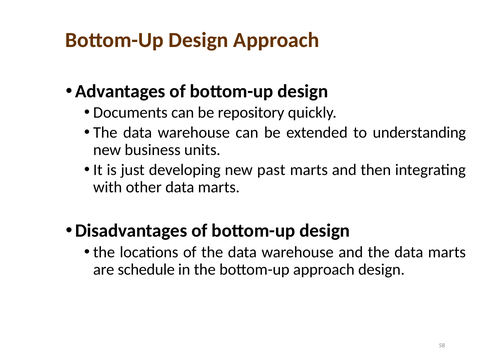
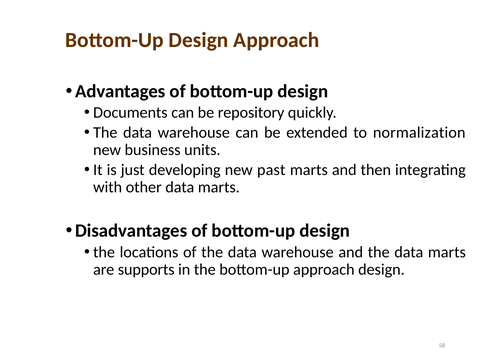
understanding: understanding -> normalization
schedule: schedule -> supports
